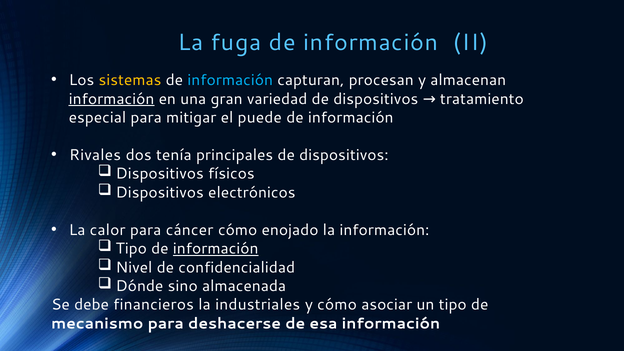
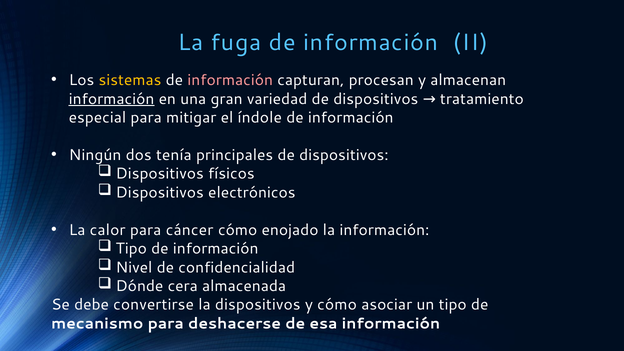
información at (230, 80) colour: light blue -> pink
puede: puede -> índole
Rivales: Rivales -> Ningún
información at (216, 249) underline: present -> none
sino: sino -> cera
financieros: financieros -> convertirse
la industriales: industriales -> dispositivos
